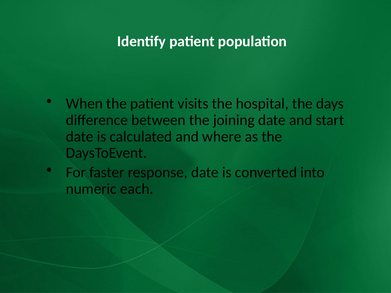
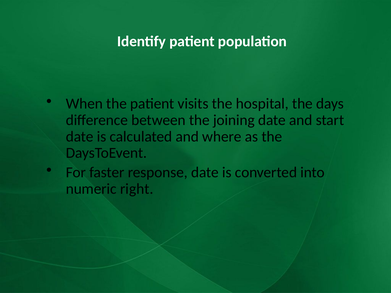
each: each -> right
